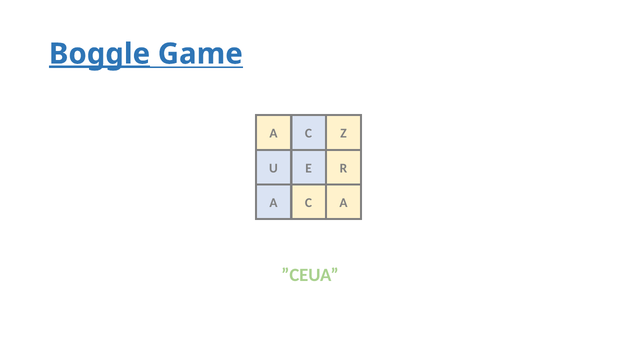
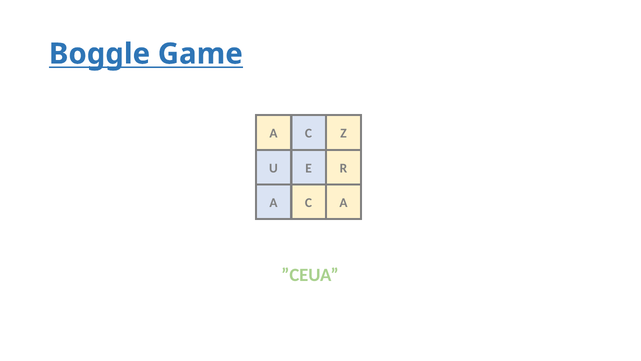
Boggle underline: present -> none
